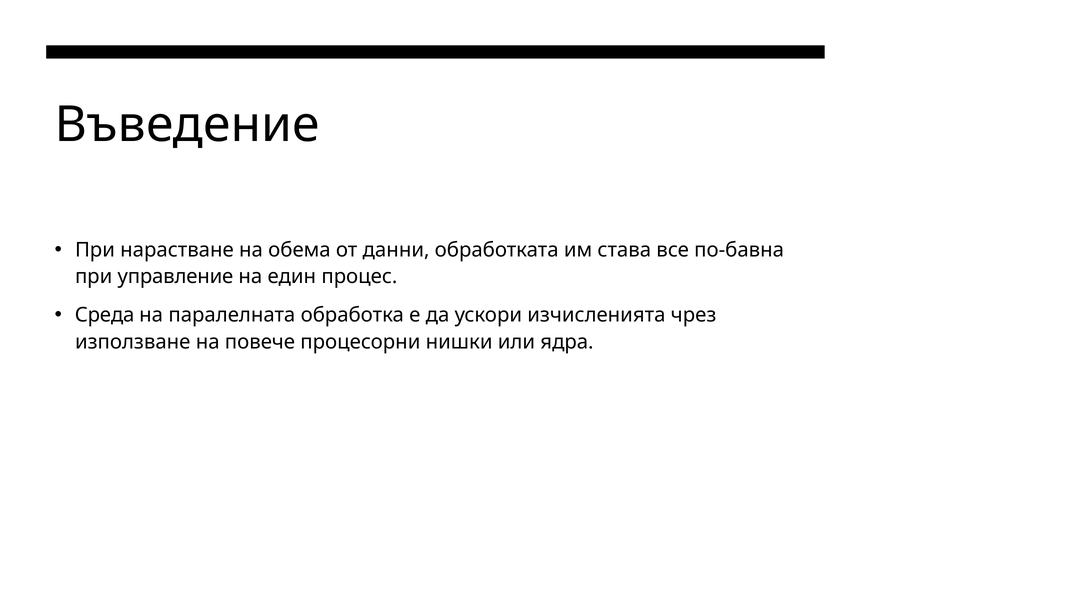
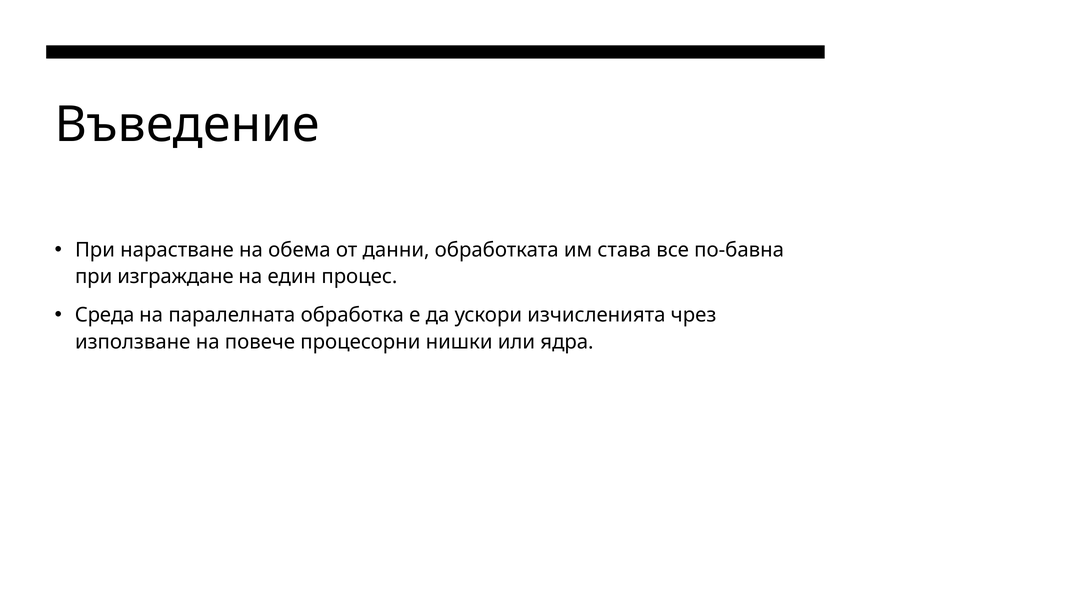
управление: управление -> изграждане
